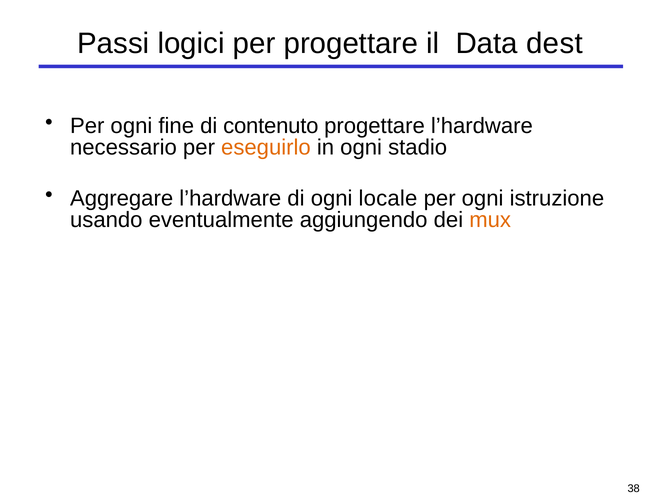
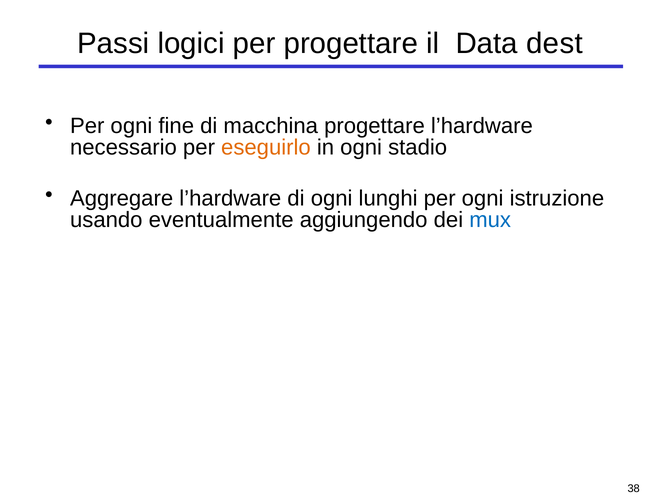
contenuto: contenuto -> macchina
locale: locale -> lunghi
mux colour: orange -> blue
